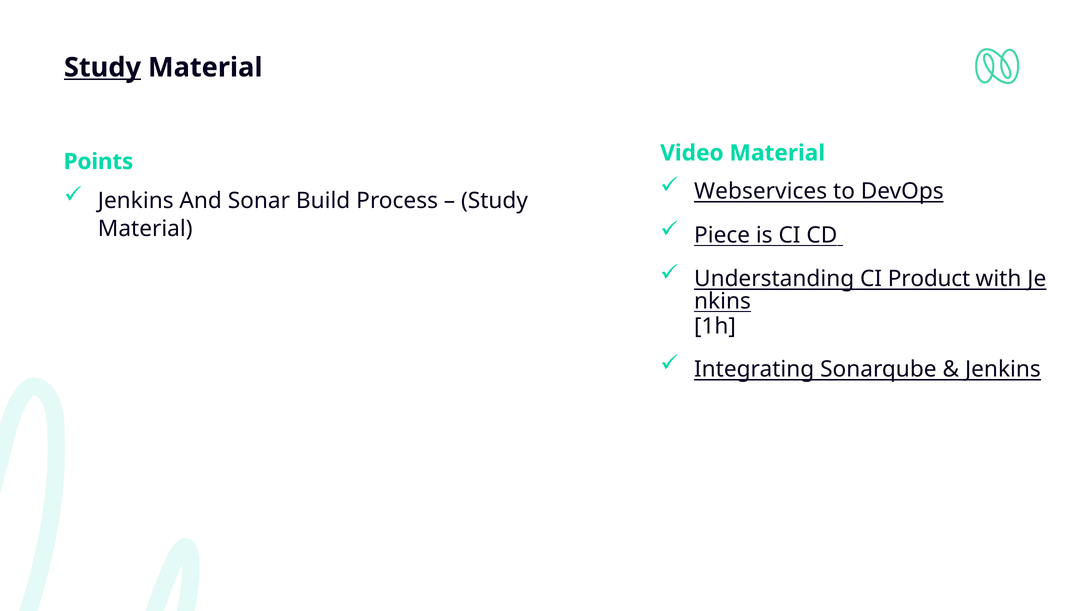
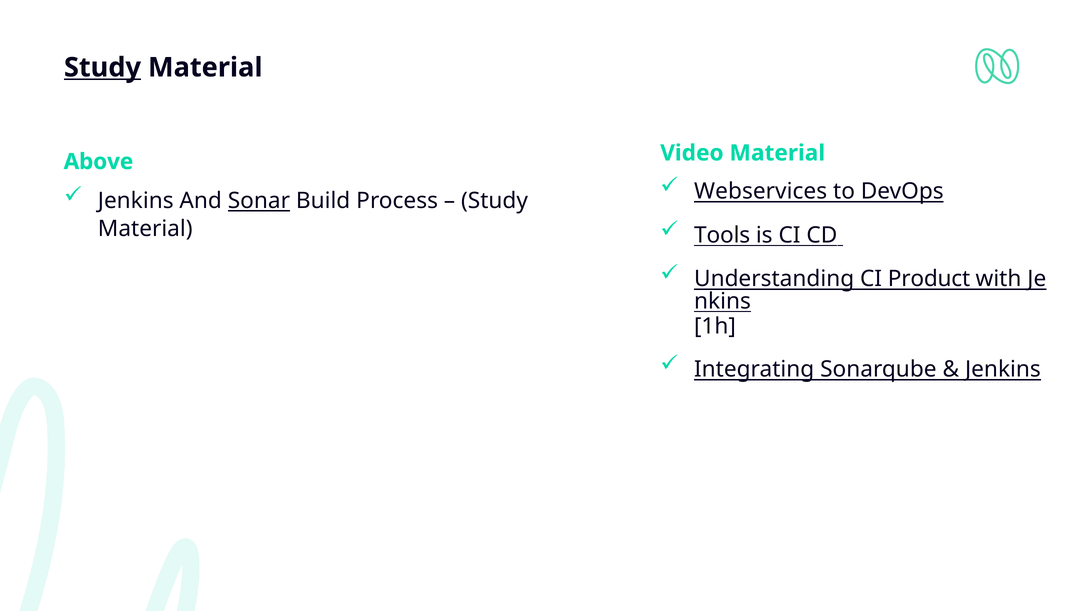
Points: Points -> Above
Sonar underline: none -> present
Piece: Piece -> Tools
